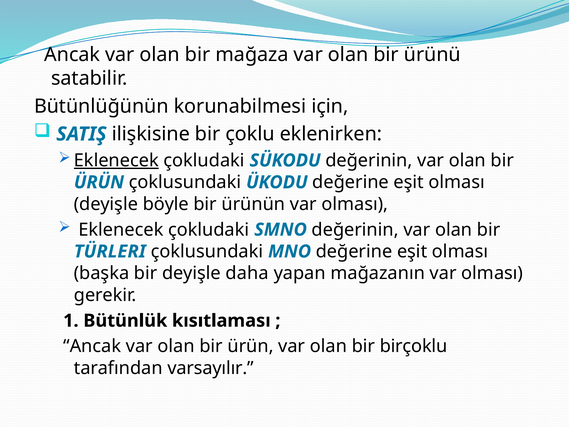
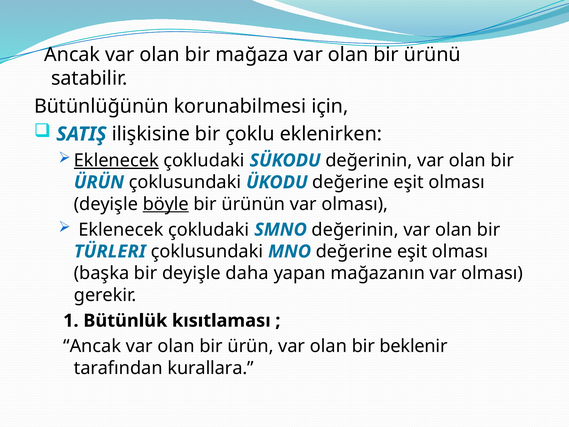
böyle underline: none -> present
birçoklu: birçoklu -> beklenir
varsayılır: varsayılır -> kurallara
